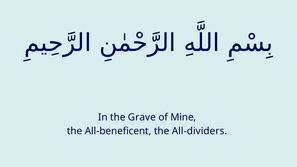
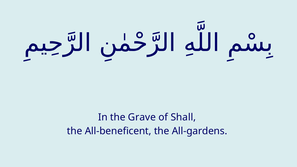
Mine: Mine -> Shall
All-dividers: All-dividers -> All-gardens
